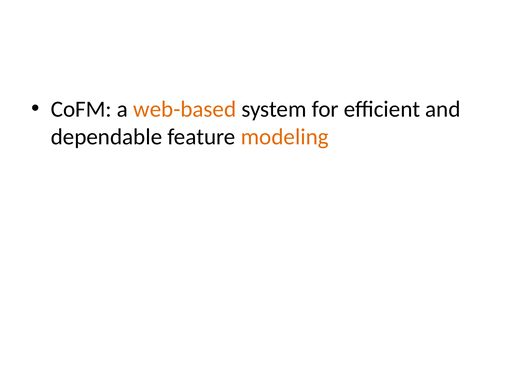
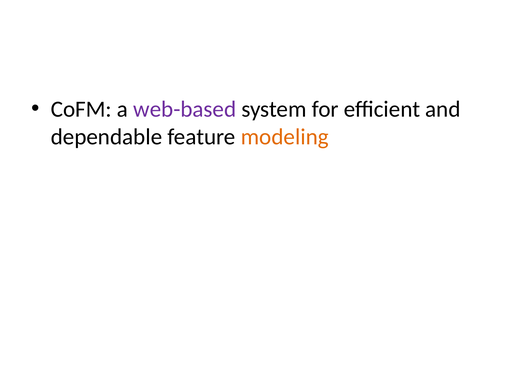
web-based colour: orange -> purple
